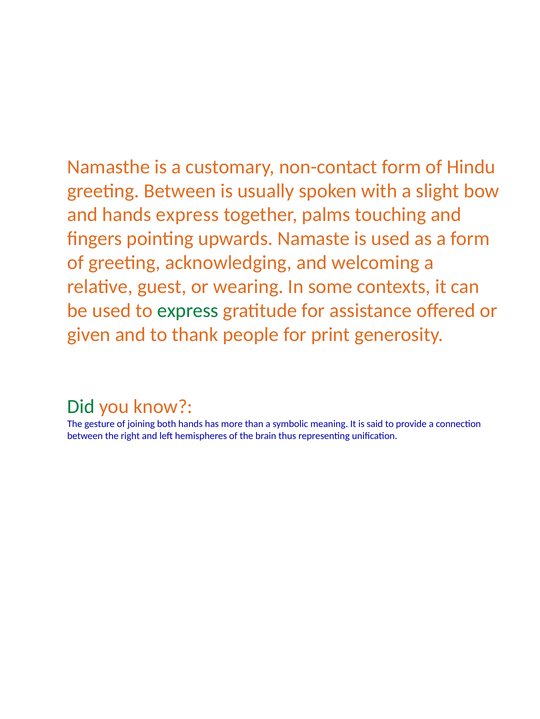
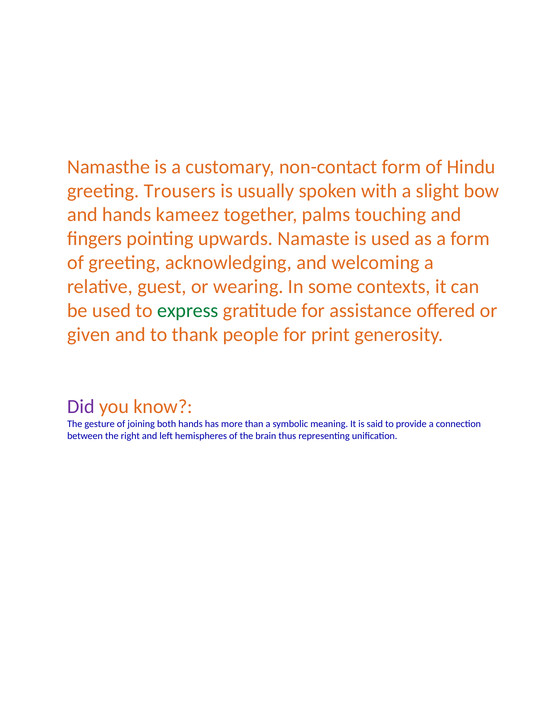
greeting Between: Between -> Trousers
hands express: express -> kameez
Did colour: green -> purple
